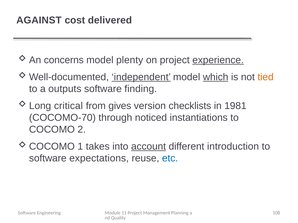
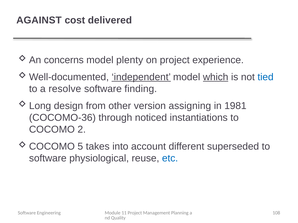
experience underline: present -> none
tied colour: orange -> blue
outputs: outputs -> resolve
critical: critical -> design
gives: gives -> other
checklists: checklists -> assigning
COCOMO-70: COCOMO-70 -> COCOMO-36
1: 1 -> 5
account underline: present -> none
introduction: introduction -> superseded
expectations: expectations -> physiological
